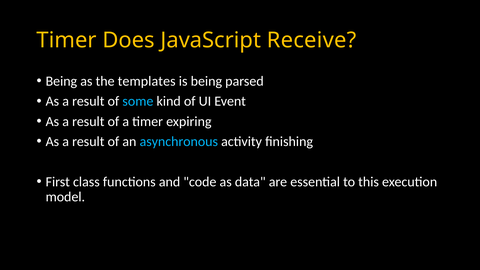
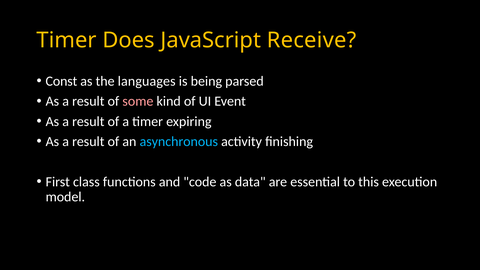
Being at (61, 81): Being -> Const
templates: templates -> languages
some colour: light blue -> pink
